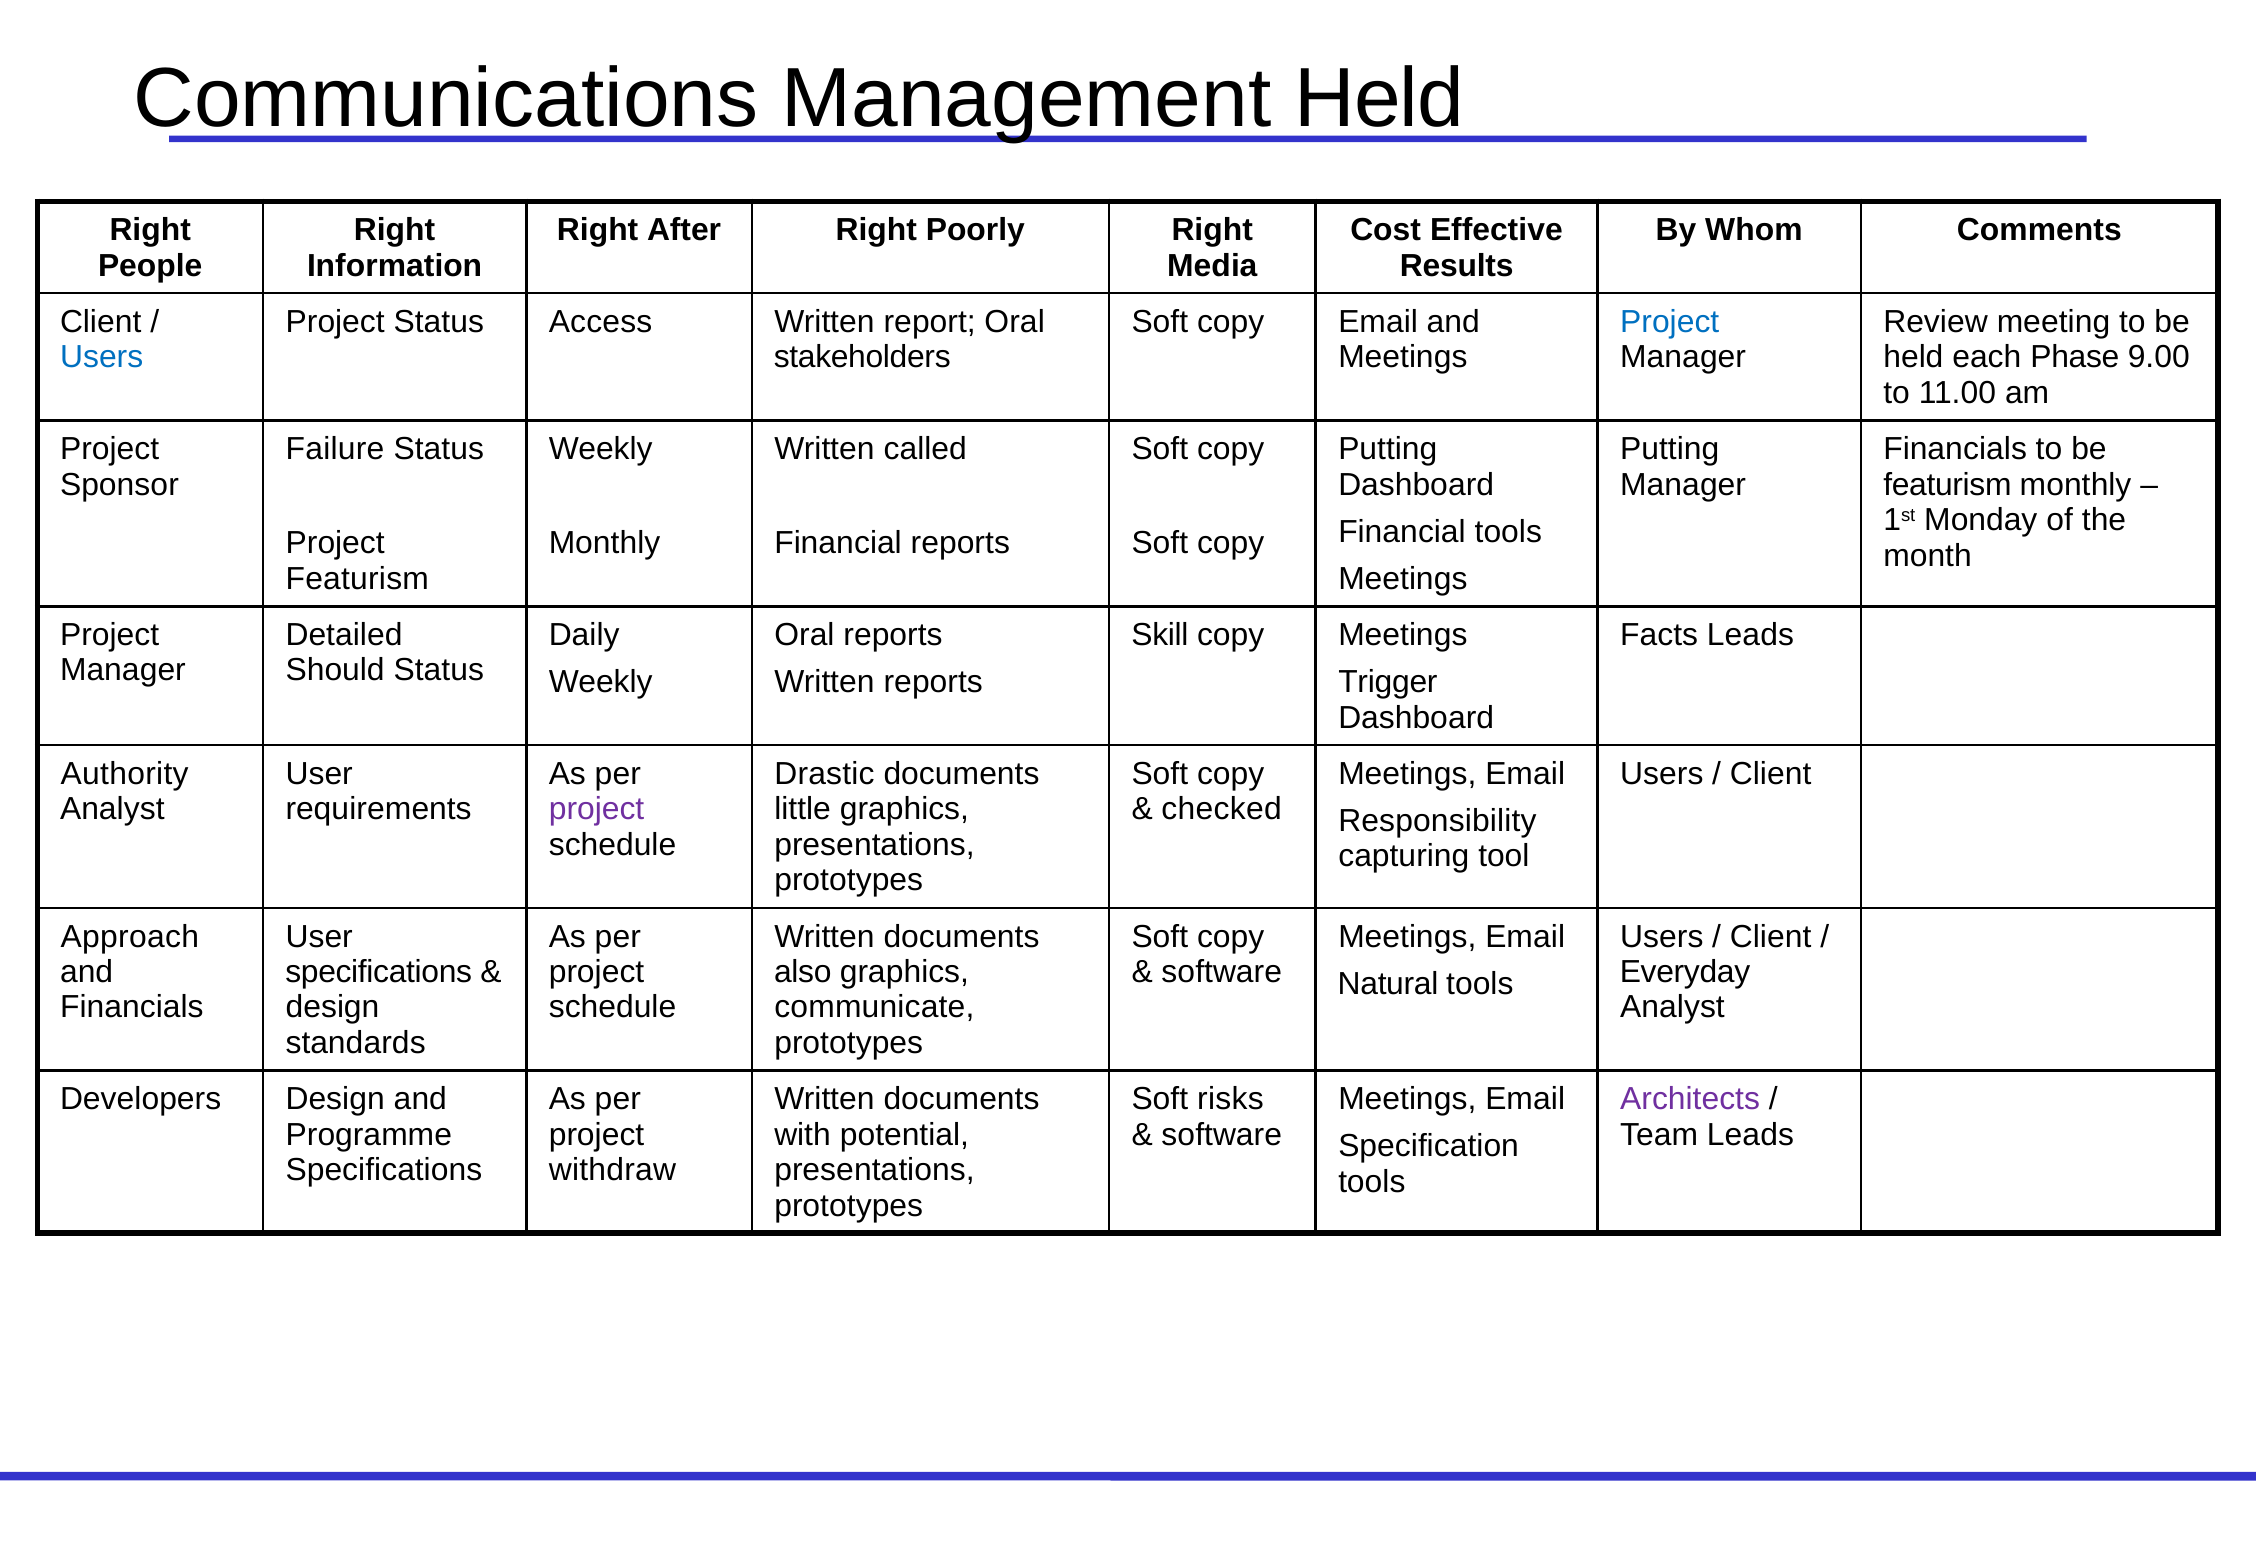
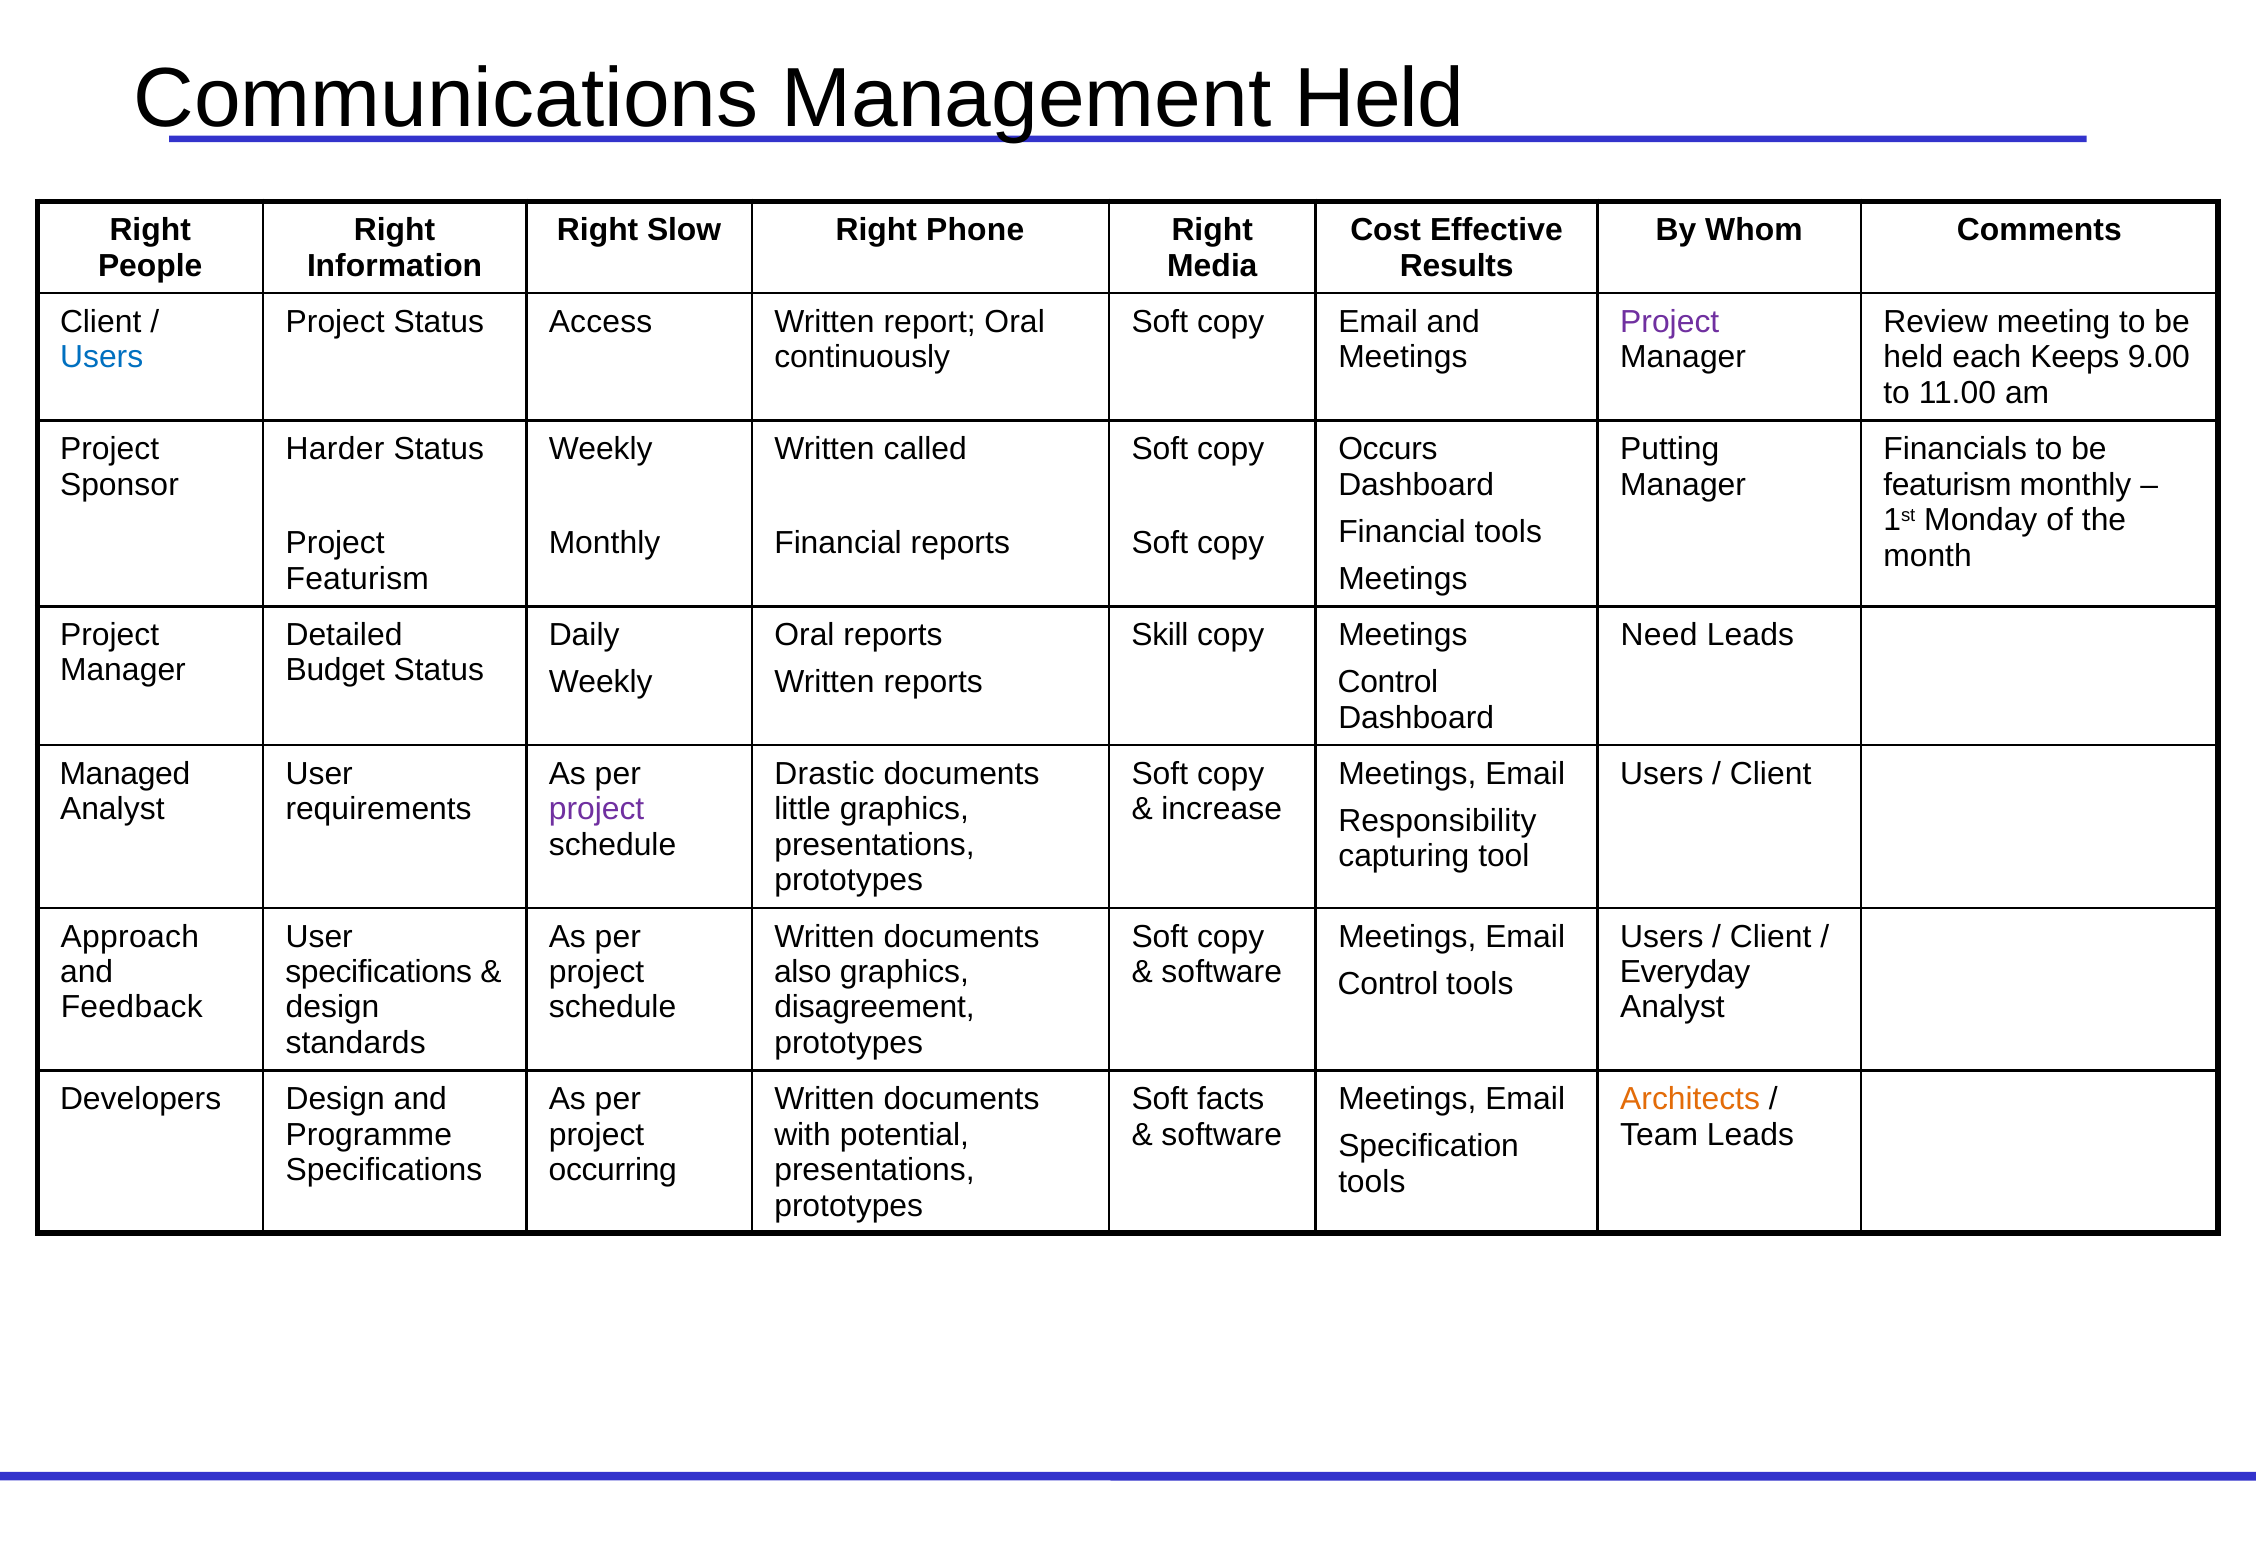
After: After -> Slow
Poorly: Poorly -> Phone
Project at (1670, 322) colour: blue -> purple
stakeholders: stakeholders -> continuously
Phase: Phase -> Keeps
Failure: Failure -> Harder
Putting at (1388, 449): Putting -> Occurs
Facts: Facts -> Need
Should: Should -> Budget
Trigger at (1388, 682): Trigger -> Control
Authority: Authority -> Managed
checked: checked -> increase
Natural at (1388, 983): Natural -> Control
Financials at (132, 1007): Financials -> Feedback
communicate: communicate -> disagreement
risks: risks -> facts
Architects colour: purple -> orange
withdraw: withdraw -> occurring
